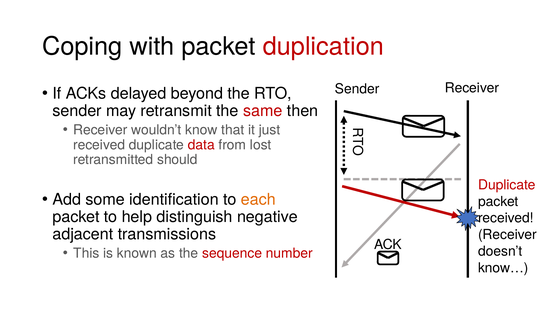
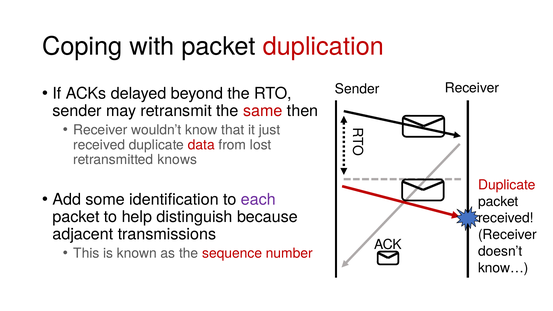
should: should -> knows
each colour: orange -> purple
negative: negative -> because
